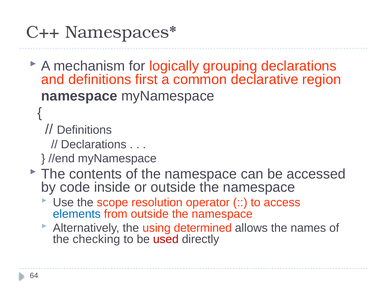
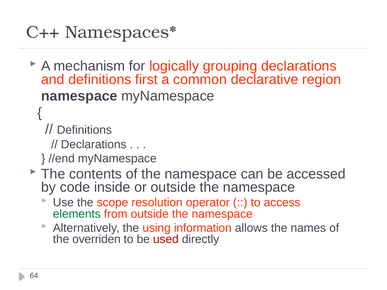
elements colour: blue -> green
determined: determined -> information
checking: checking -> overriden
